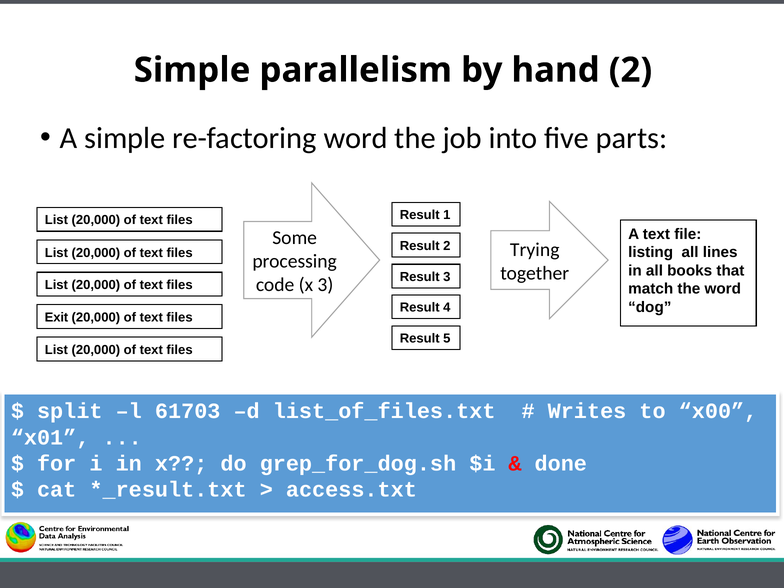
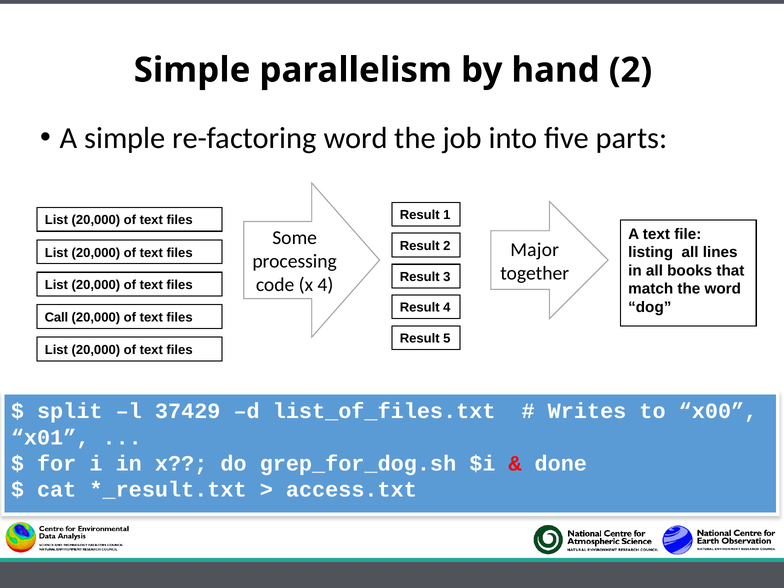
Trying: Trying -> Major
x 3: 3 -> 4
Exit: Exit -> Call
61703: 61703 -> 37429
